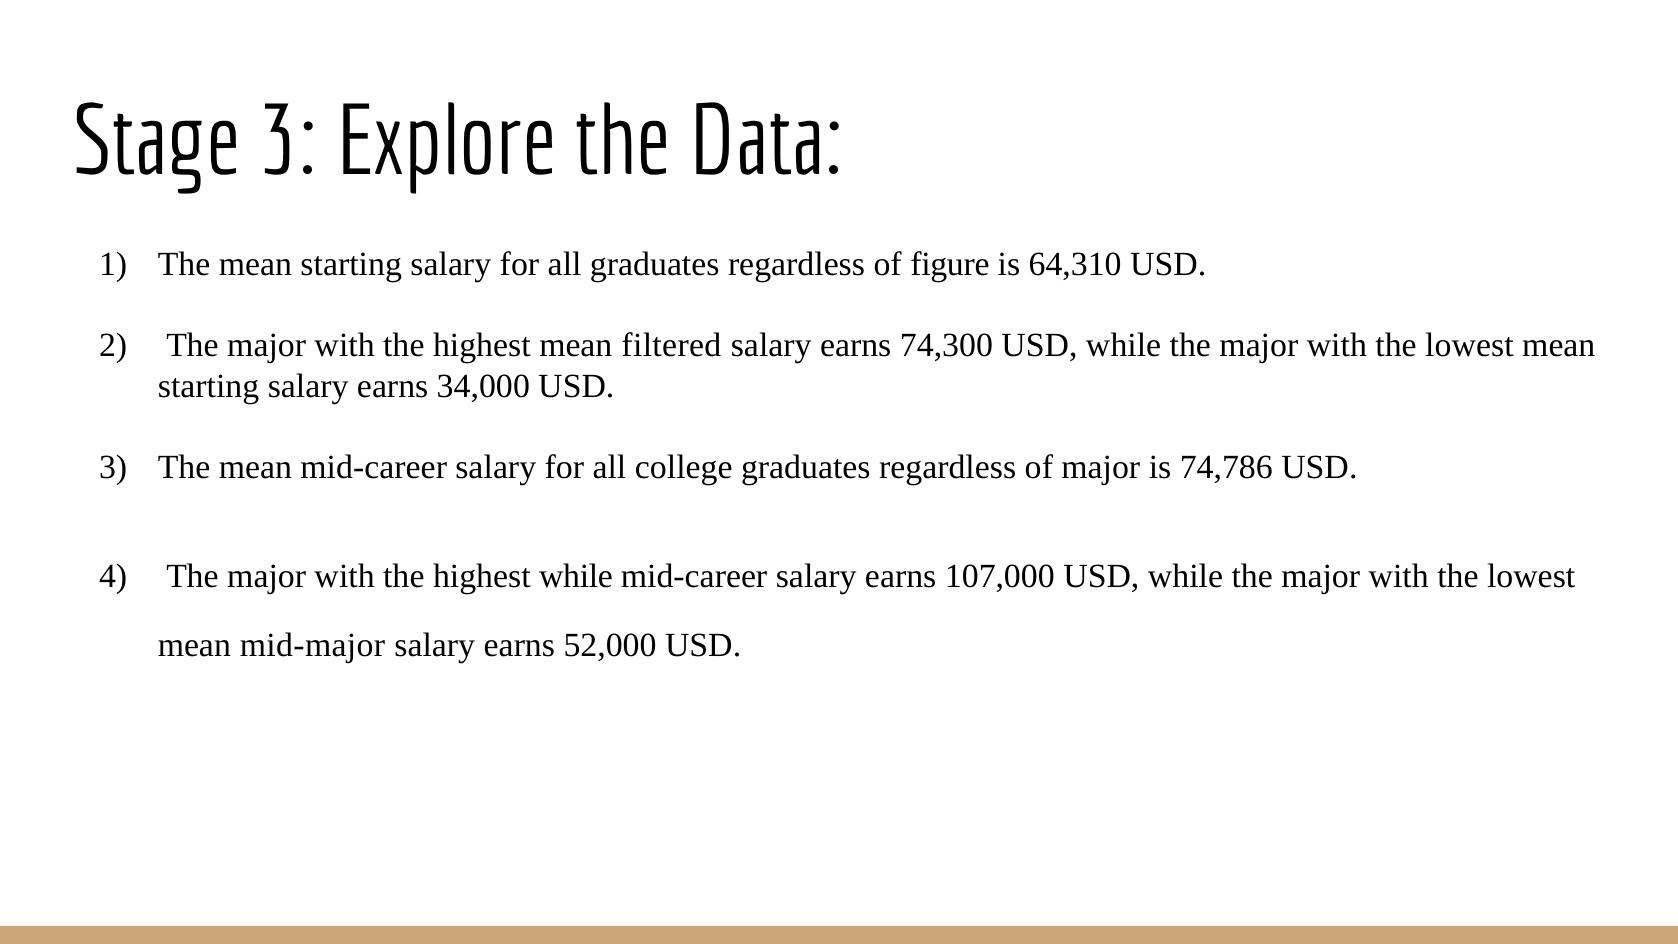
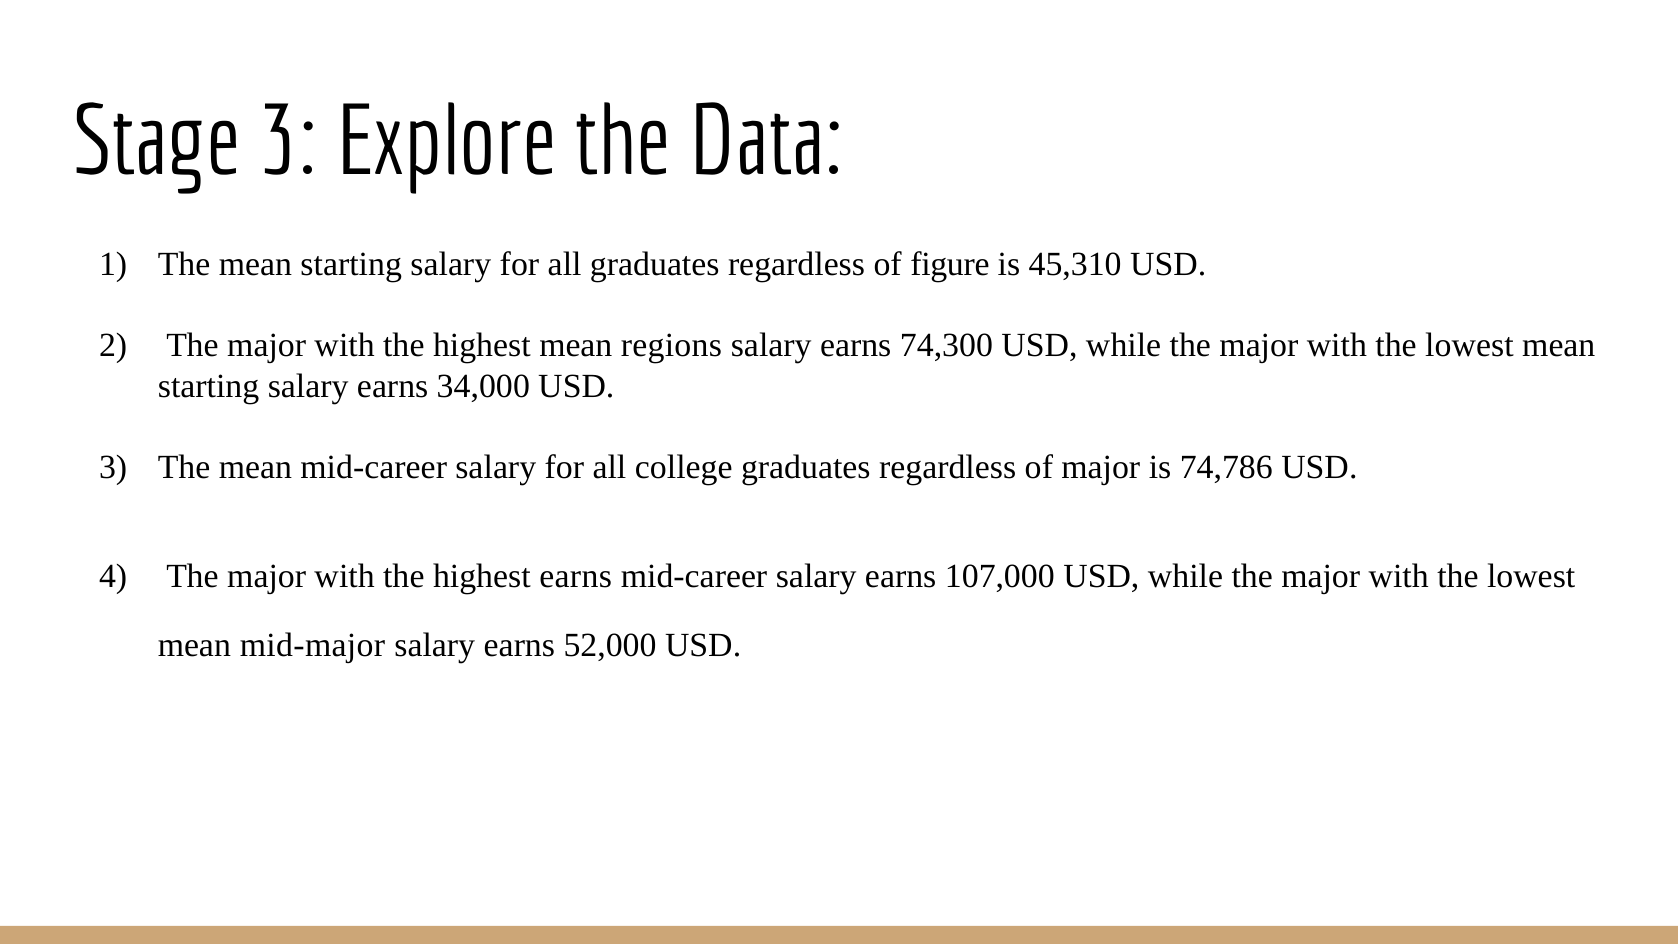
64,310: 64,310 -> 45,310
filtered: filtered -> regions
highest while: while -> earns
